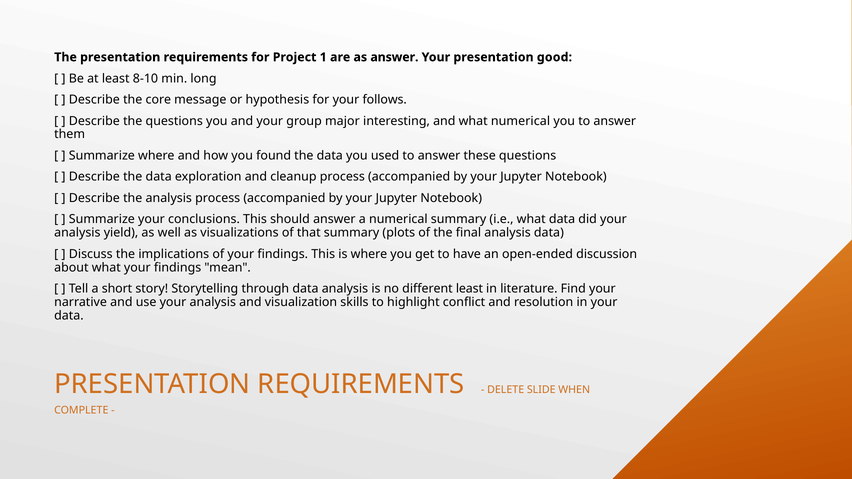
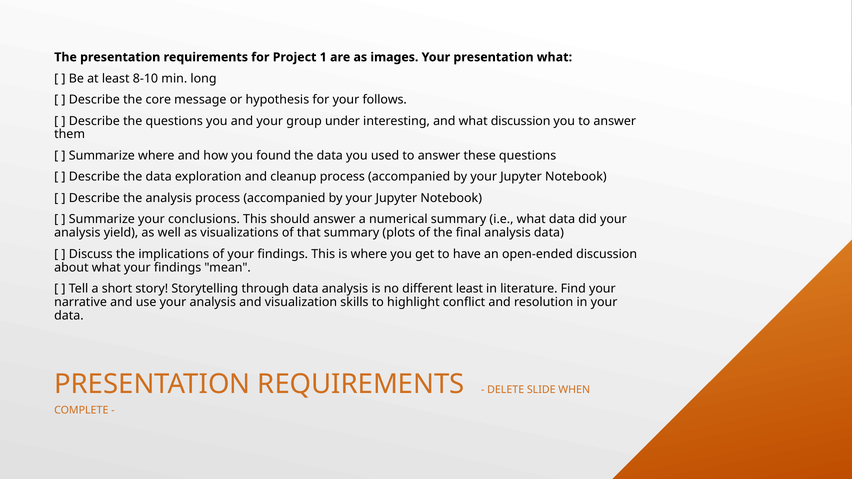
as answer: answer -> images
presentation good: good -> what
major: major -> under
what numerical: numerical -> discussion
